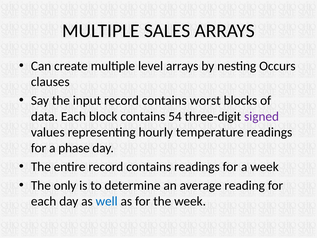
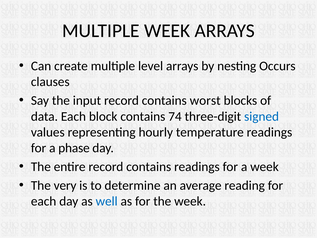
MULTIPLE SALES: SALES -> WEEK
54: 54 -> 74
signed colour: purple -> blue
only: only -> very
